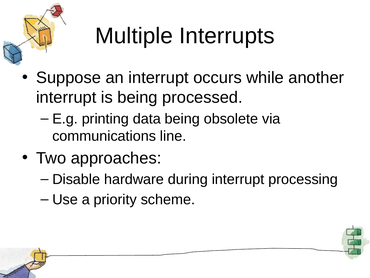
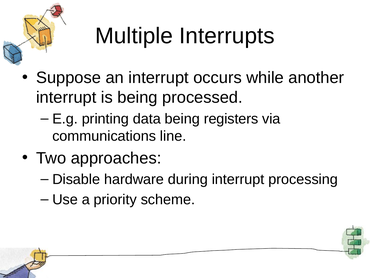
obsolete: obsolete -> registers
